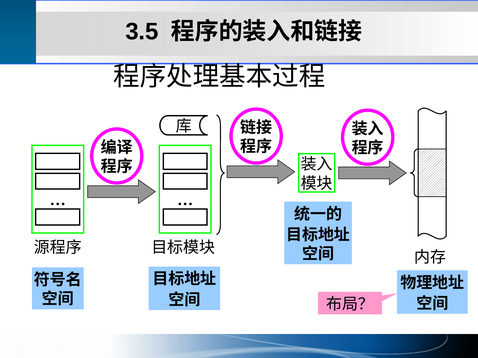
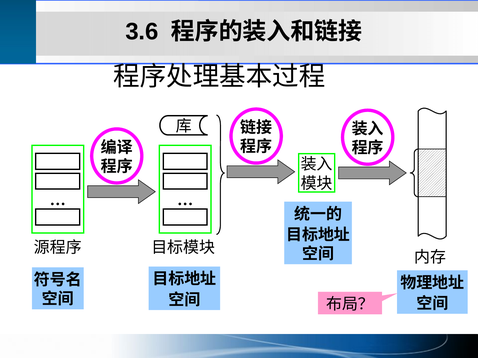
3.5: 3.5 -> 3.6
